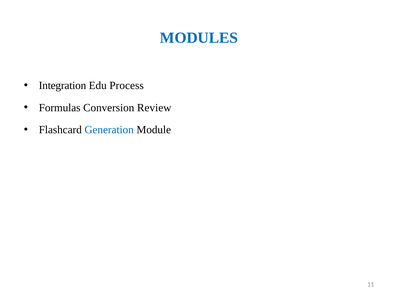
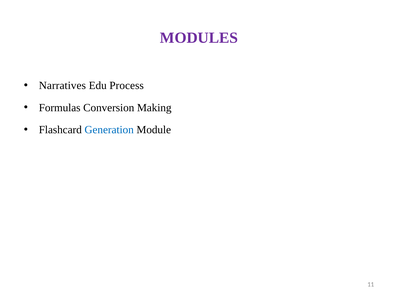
MODULES colour: blue -> purple
Integration: Integration -> Narratives
Review: Review -> Making
